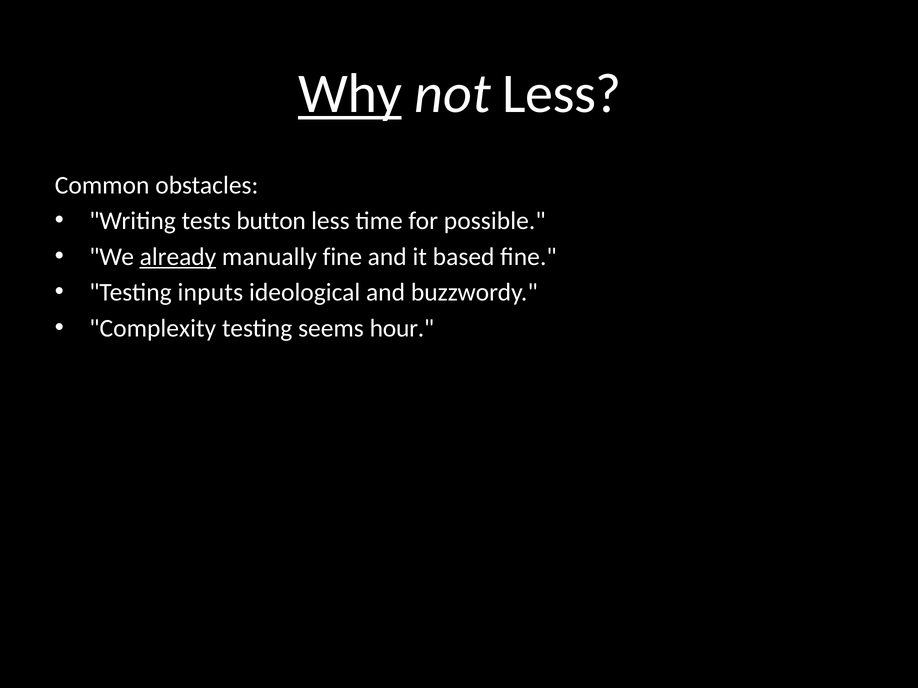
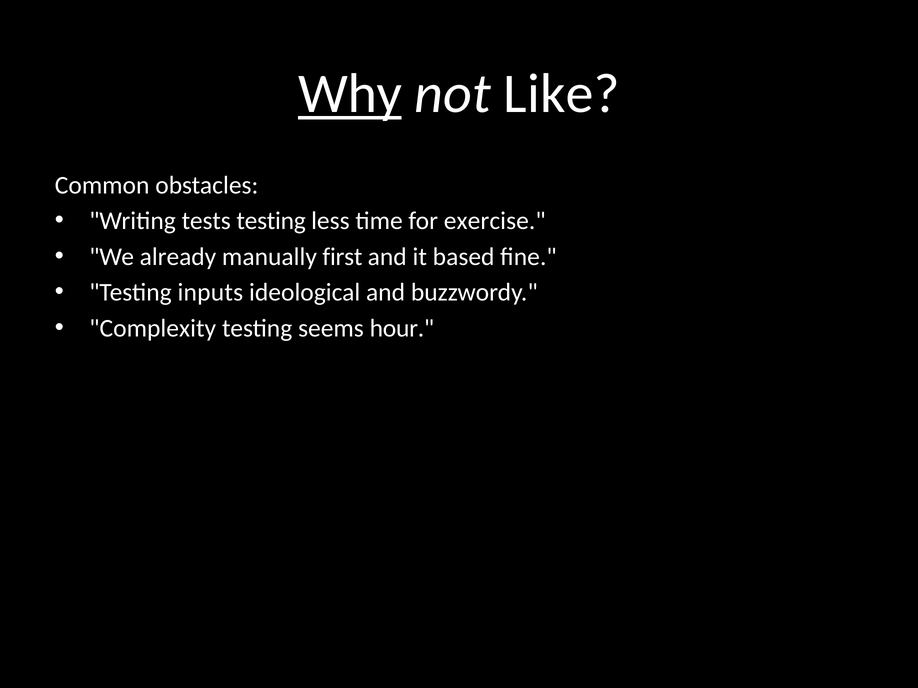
not Less: Less -> Like
tests button: button -> testing
possible: possible -> exercise
already underline: present -> none
manually fine: fine -> first
